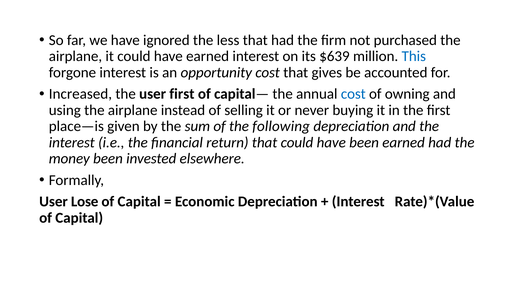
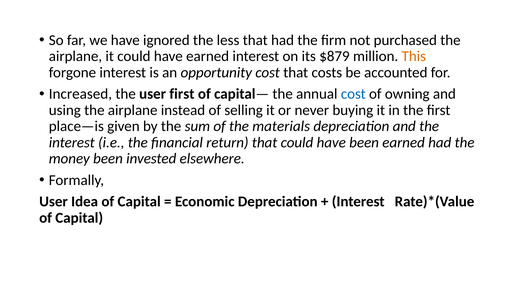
$639: $639 -> $879
This colour: blue -> orange
gives: gives -> costs
following: following -> materials
Lose: Lose -> Idea
